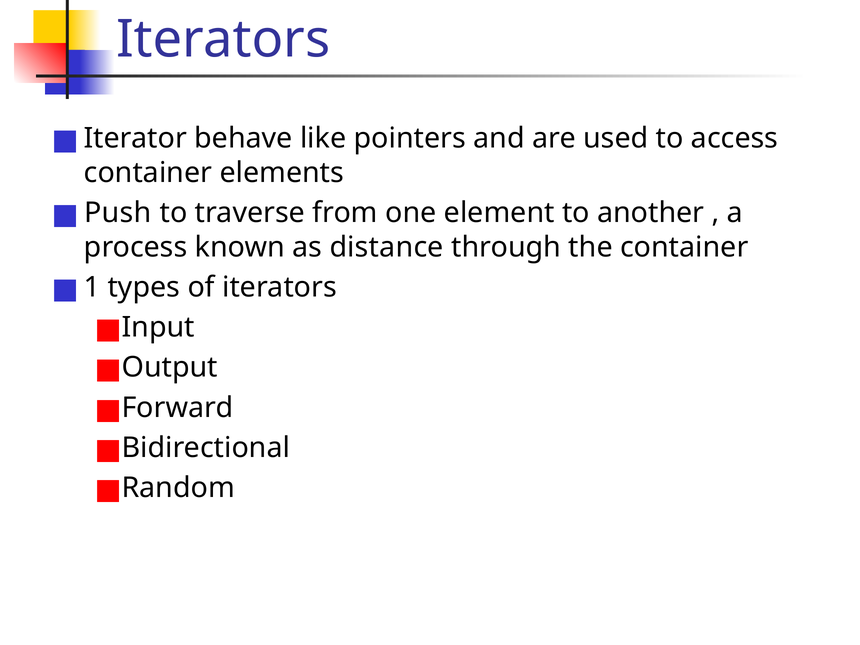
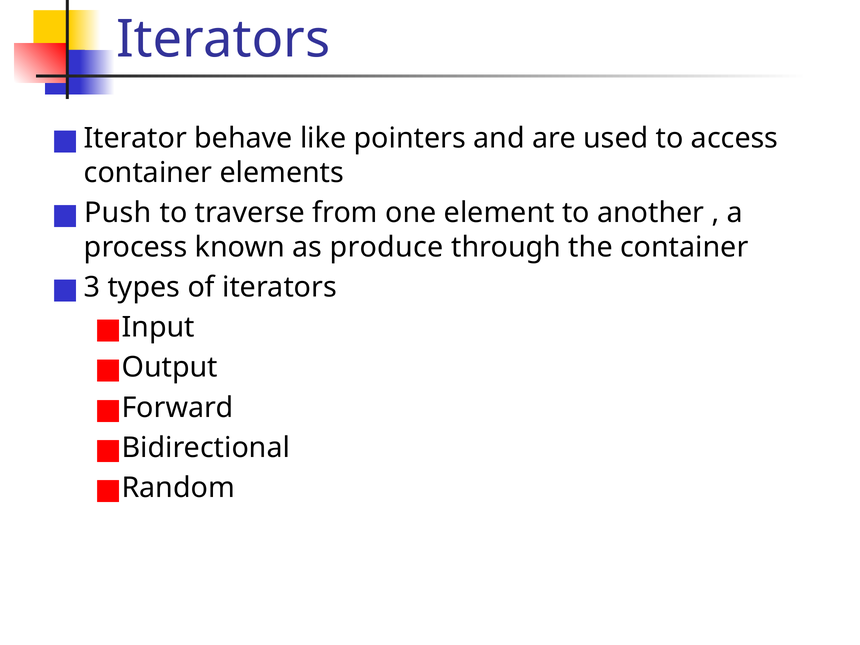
distance: distance -> produce
1: 1 -> 3
